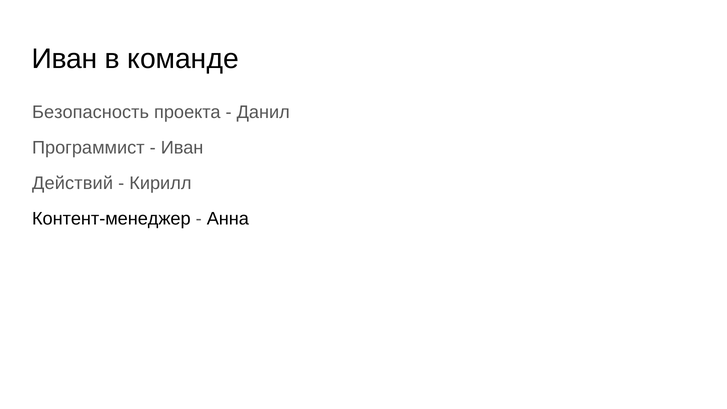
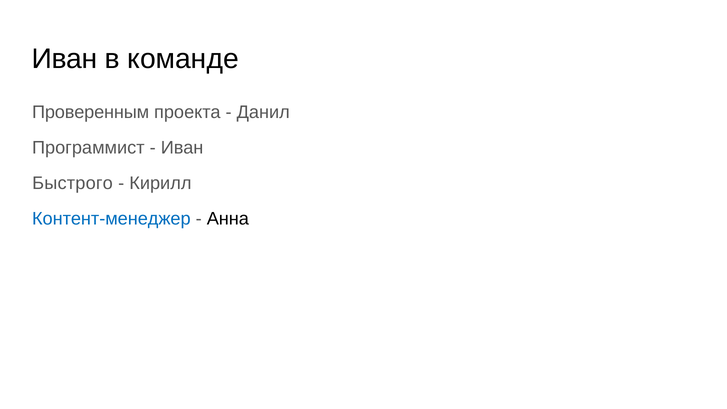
Безопасность: Безопасность -> Проверенным
Действий: Действий -> Быстрого
Контент-менеджер colour: black -> blue
